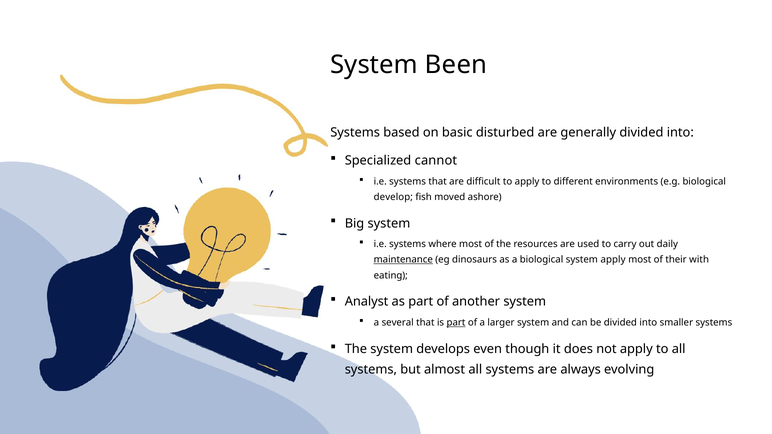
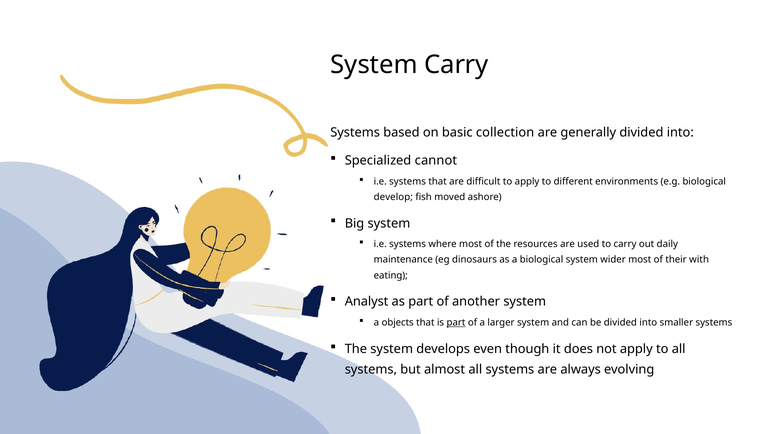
System Been: Been -> Carry
disturbed: disturbed -> collection
maintenance underline: present -> none
system apply: apply -> wider
several: several -> objects
